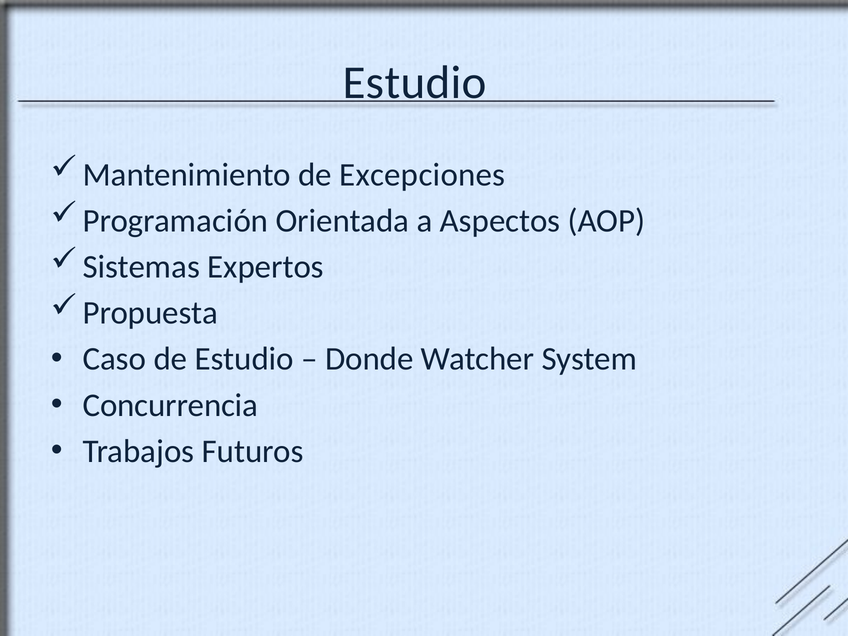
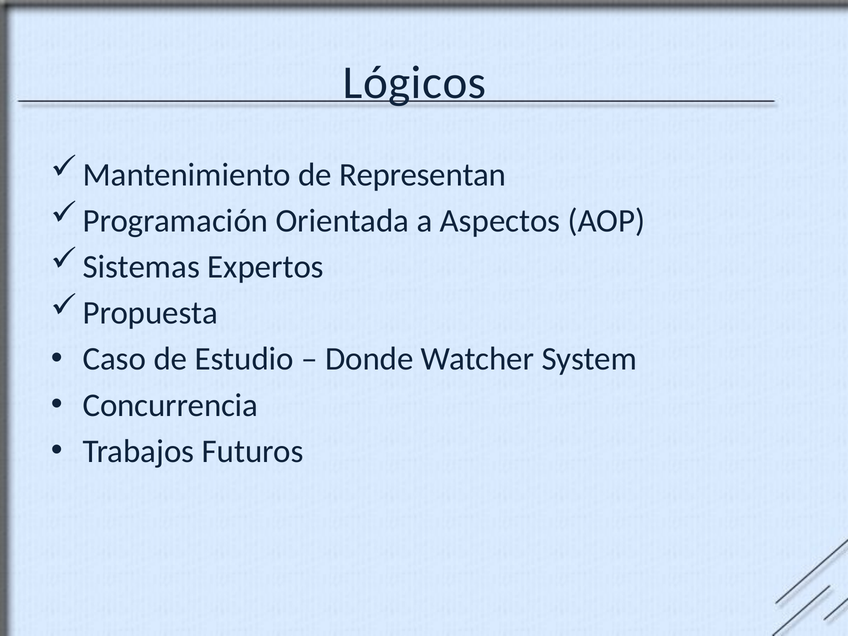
Estudio at (415, 83): Estudio -> Lógicos
Excepciones: Excepciones -> Representan
